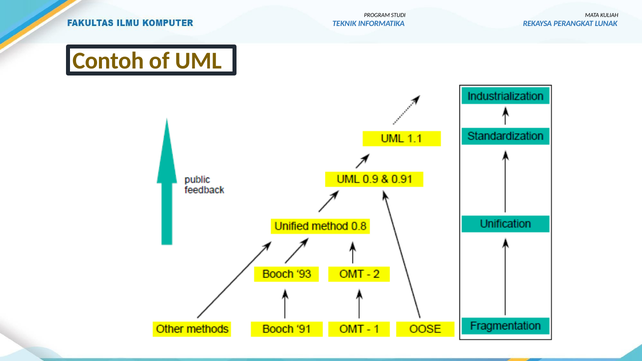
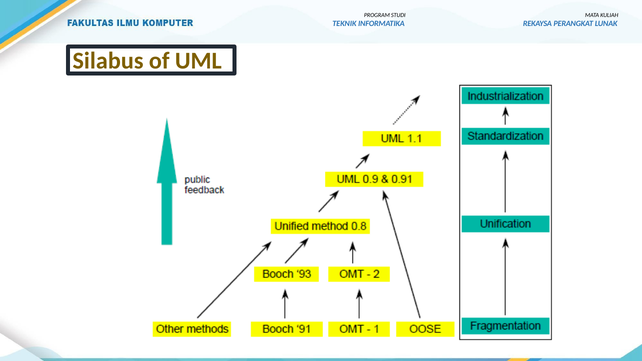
Contoh: Contoh -> Silabus
